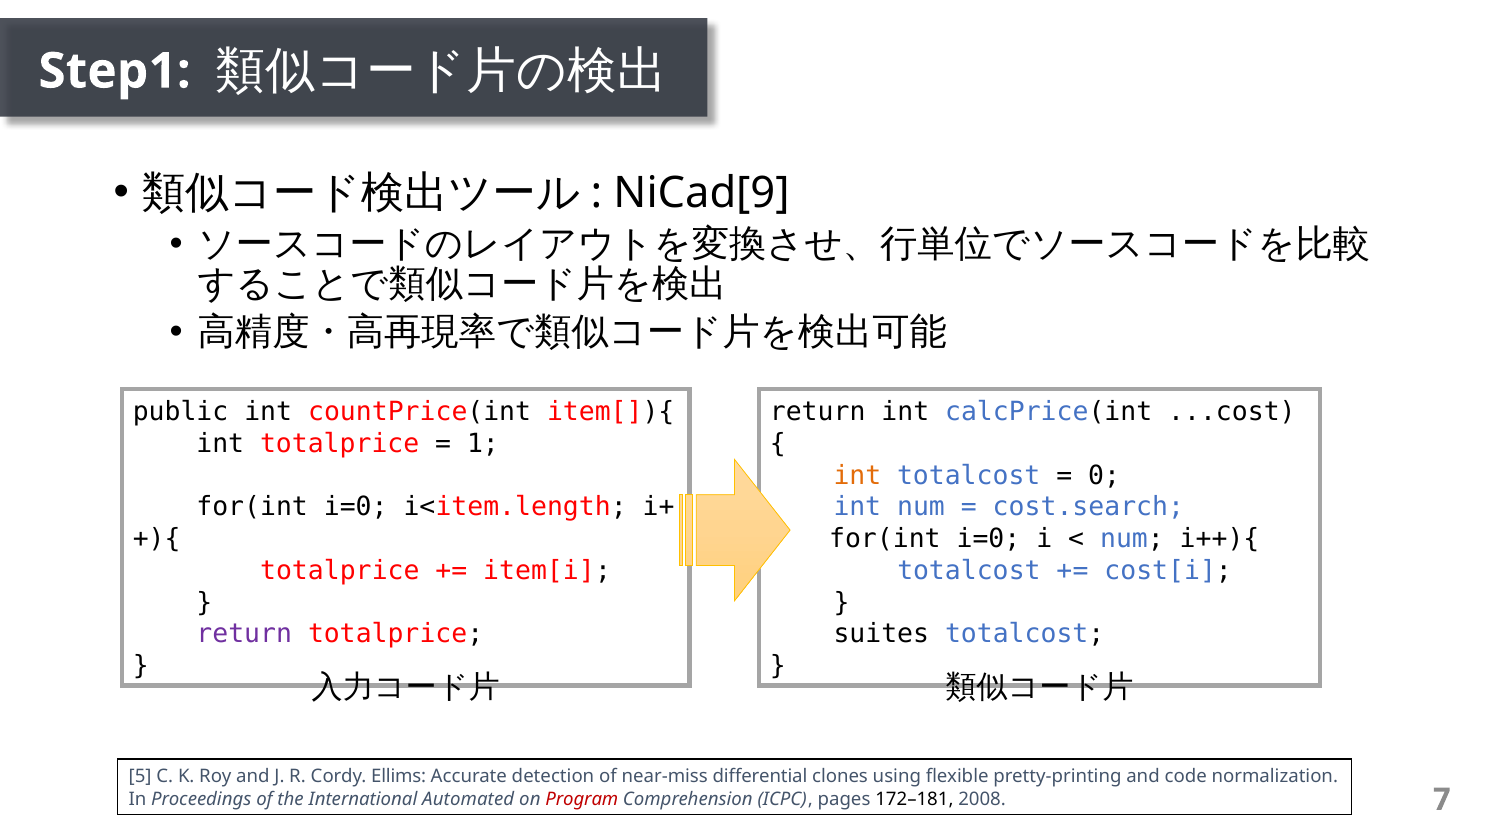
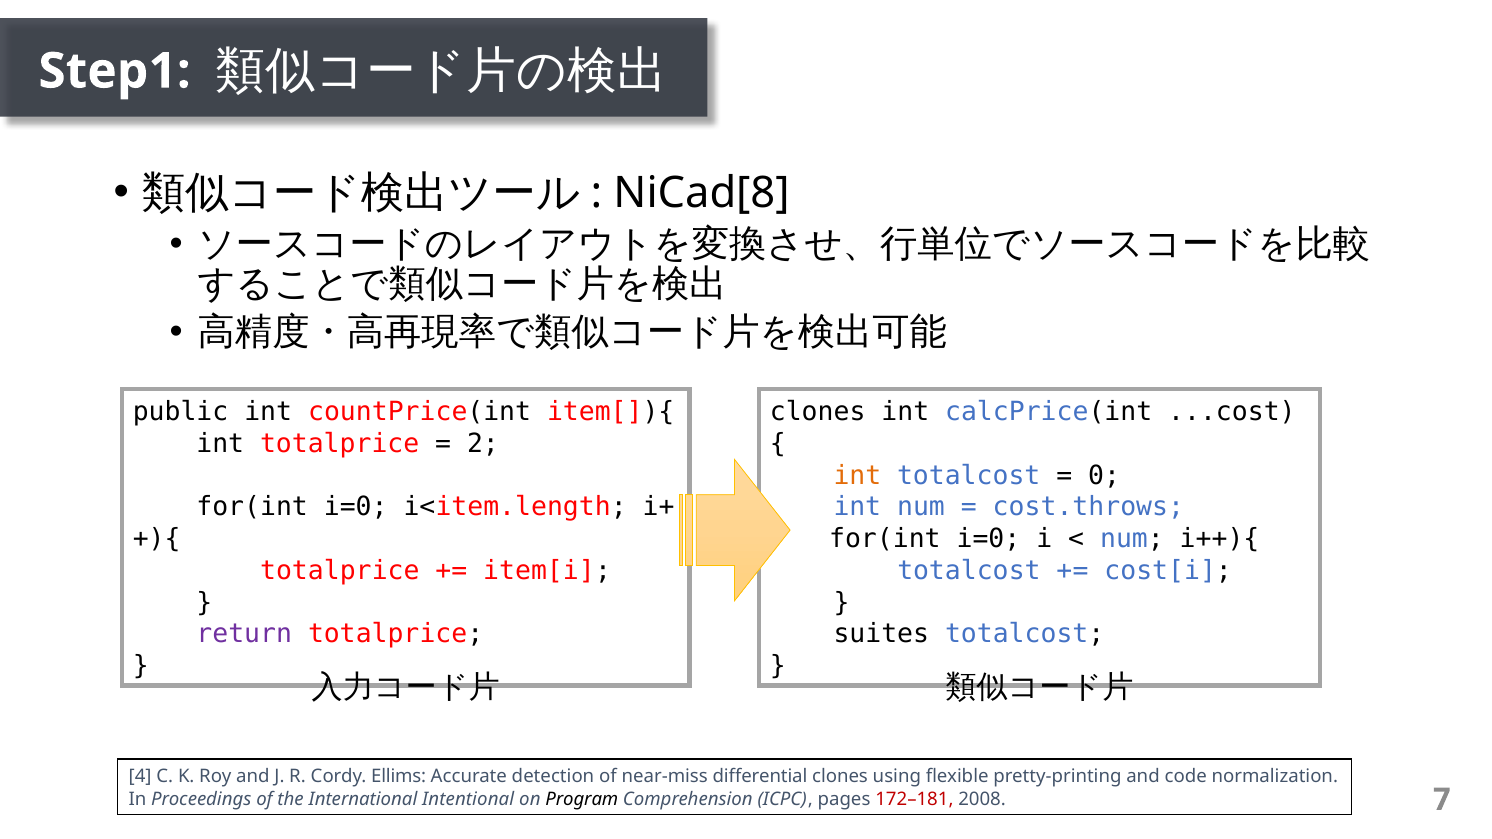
NiCad[9: NiCad[9 -> NiCad[8
return at (818, 412): return -> clones
1: 1 -> 2
cost.search: cost.search -> cost.throws
5: 5 -> 4
Automated: Automated -> Intentional
Program colour: red -> black
172–181 colour: black -> red
